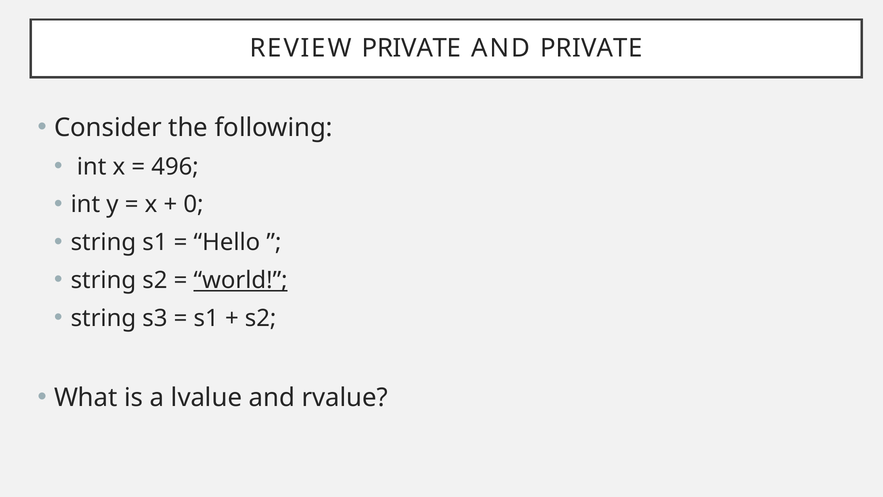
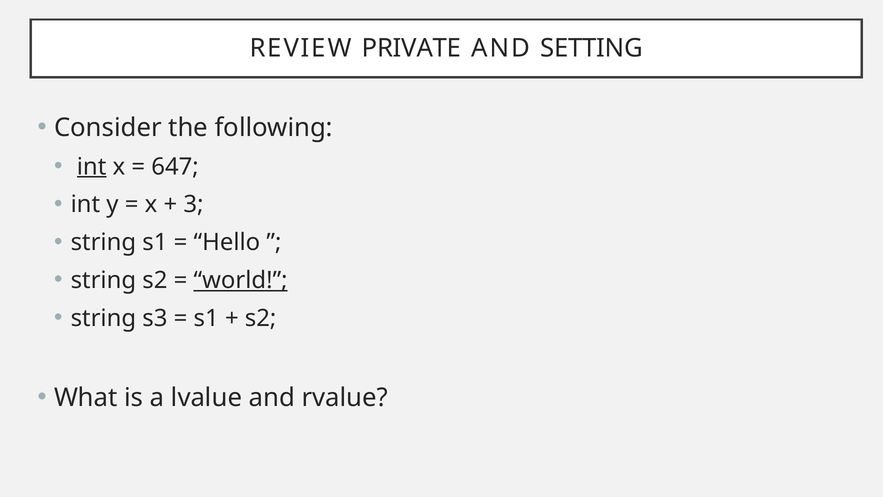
AND PRIVATE: PRIVATE -> SETTING
int at (92, 167) underline: none -> present
496: 496 -> 647
0: 0 -> 3
